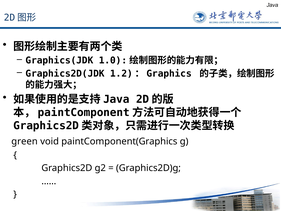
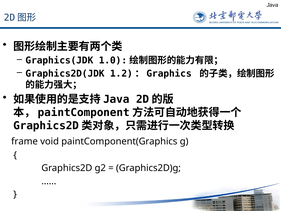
green: green -> frame
